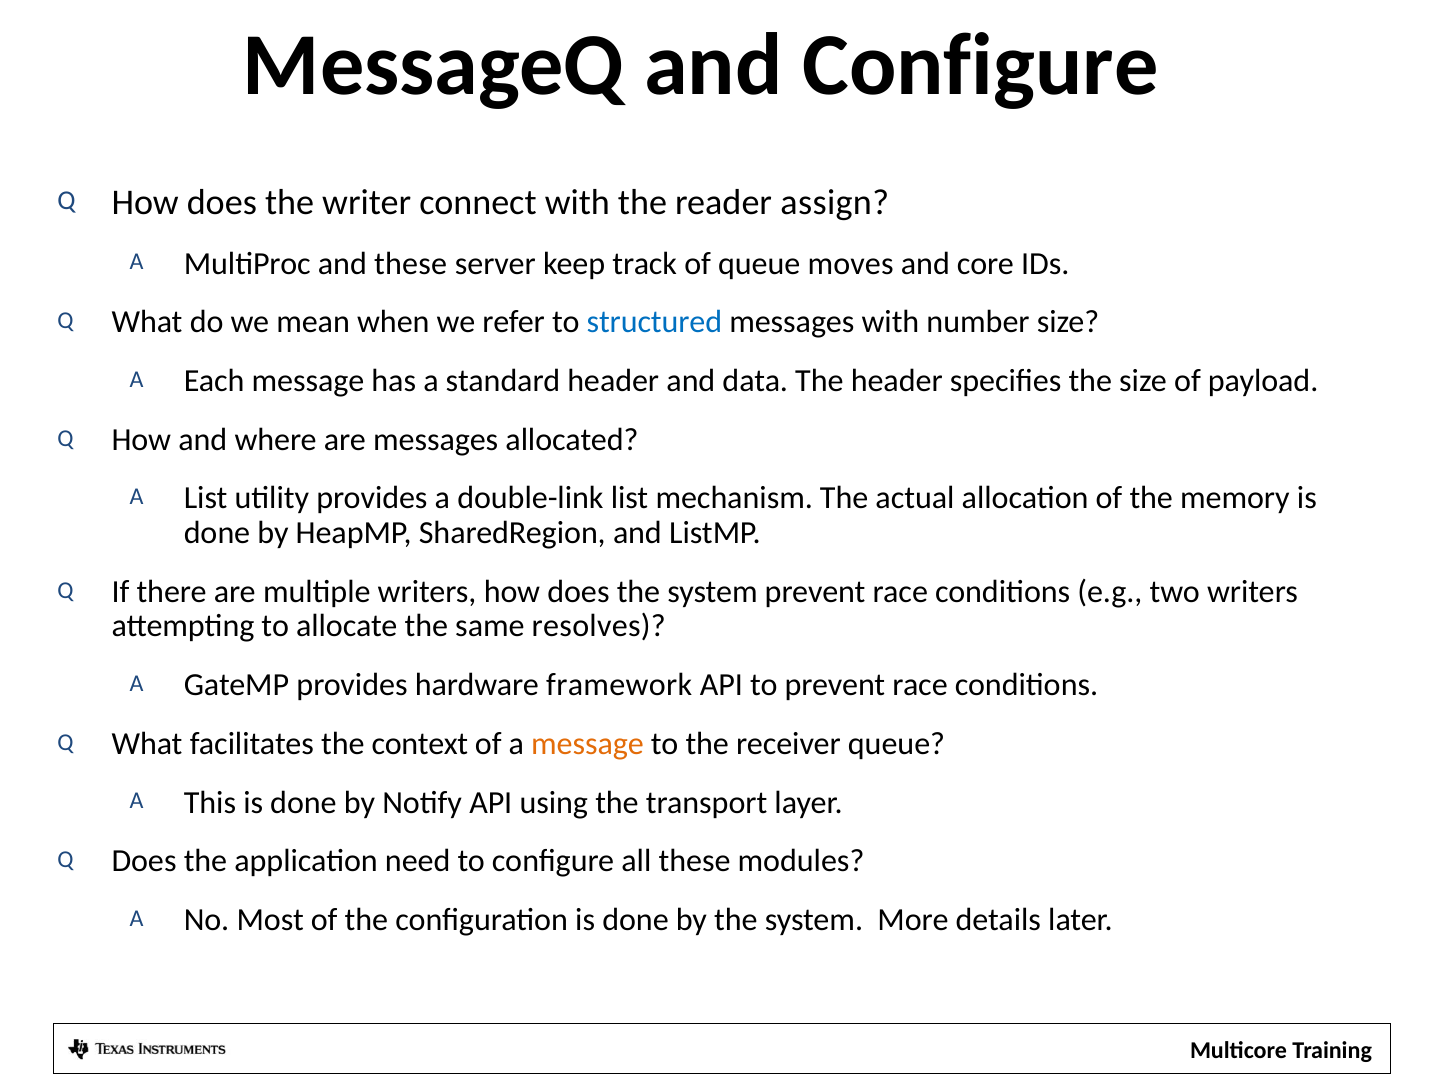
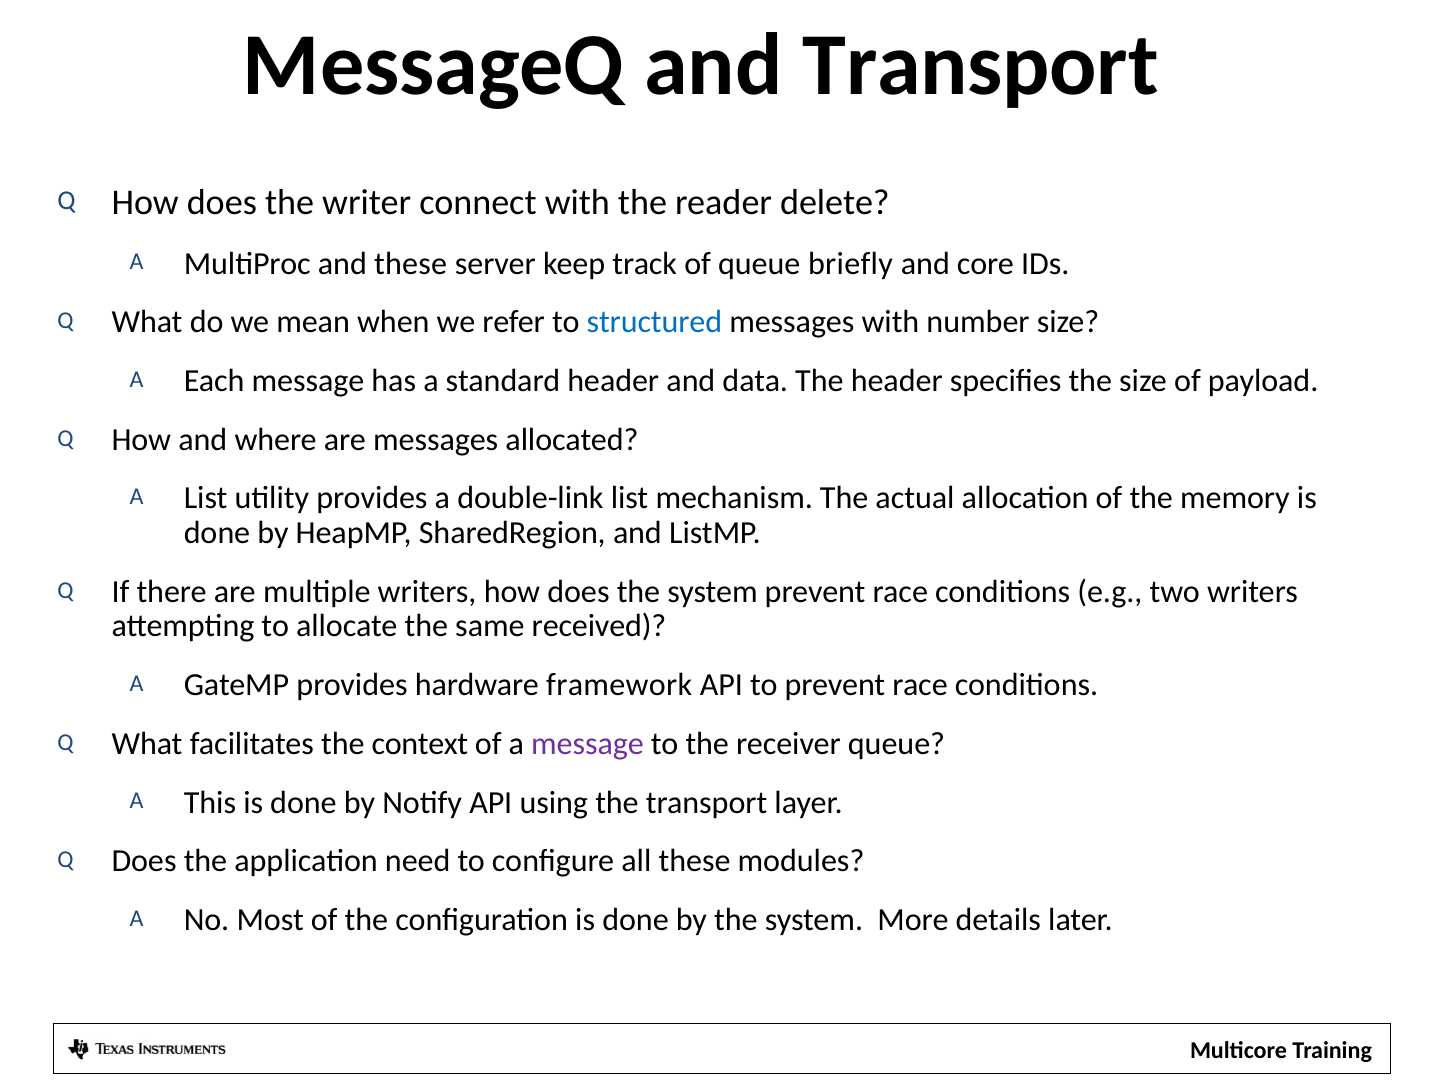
and Configure: Configure -> Transport
assign: assign -> delete
moves: moves -> briefly
resolves: resolves -> received
message at (588, 744) colour: orange -> purple
